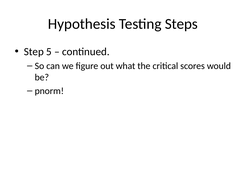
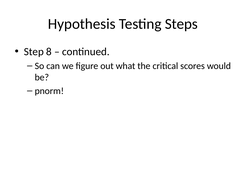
5: 5 -> 8
